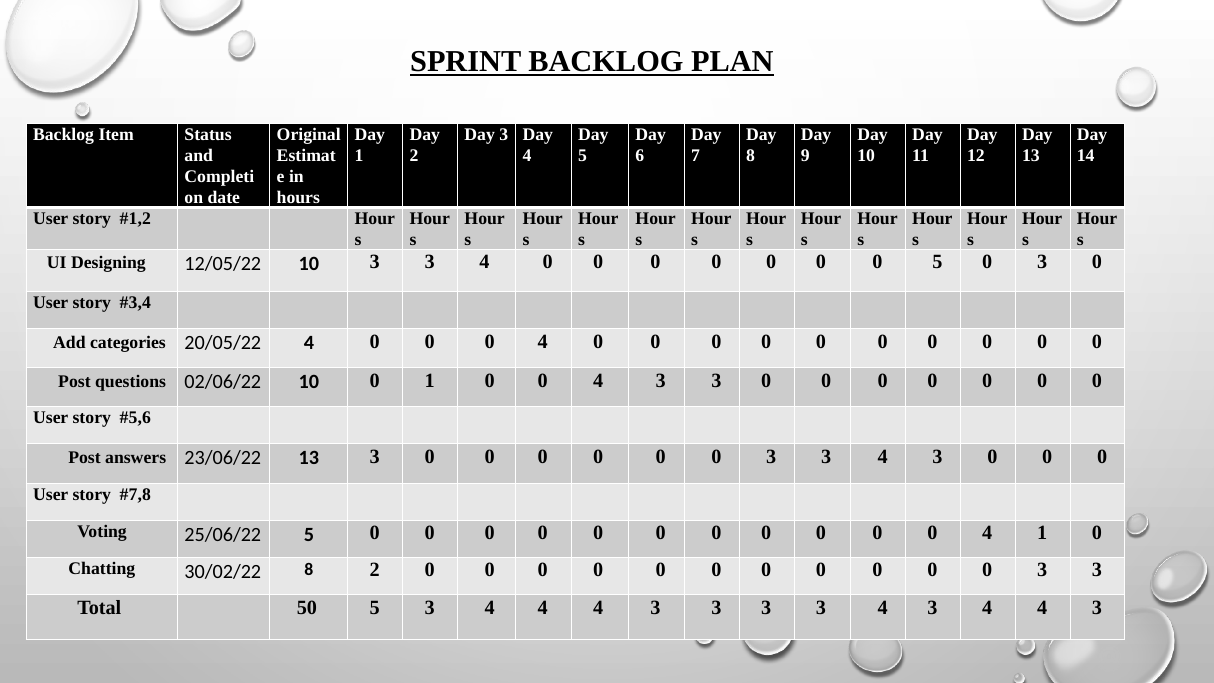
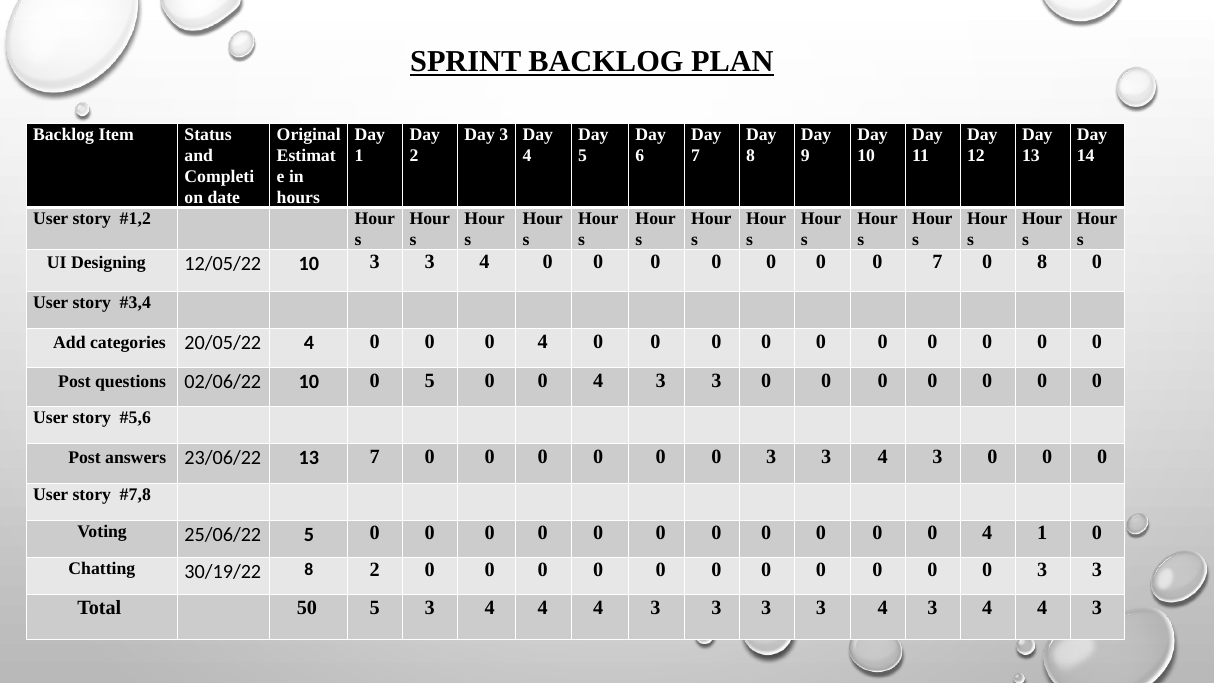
0 5: 5 -> 7
3 at (1042, 262): 3 -> 8
0 1: 1 -> 5
13 3: 3 -> 7
30/02/22: 30/02/22 -> 30/19/22
